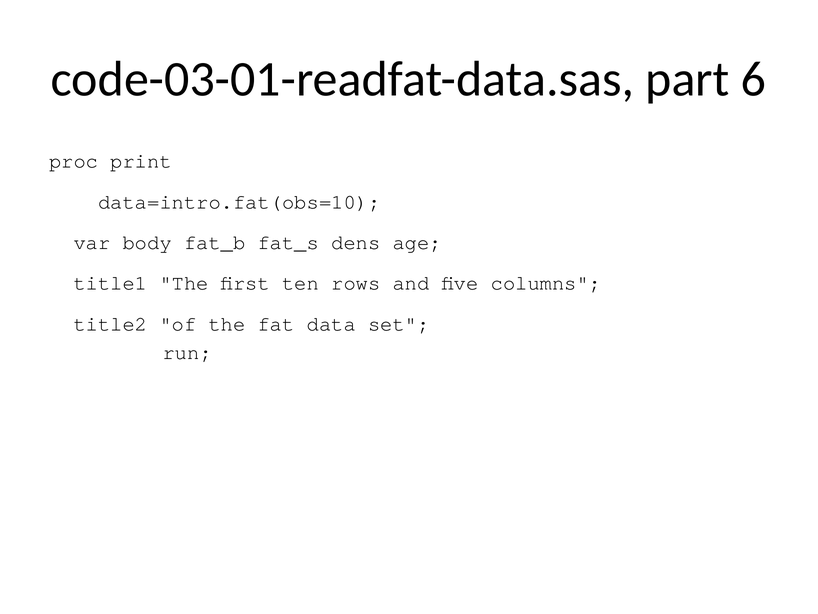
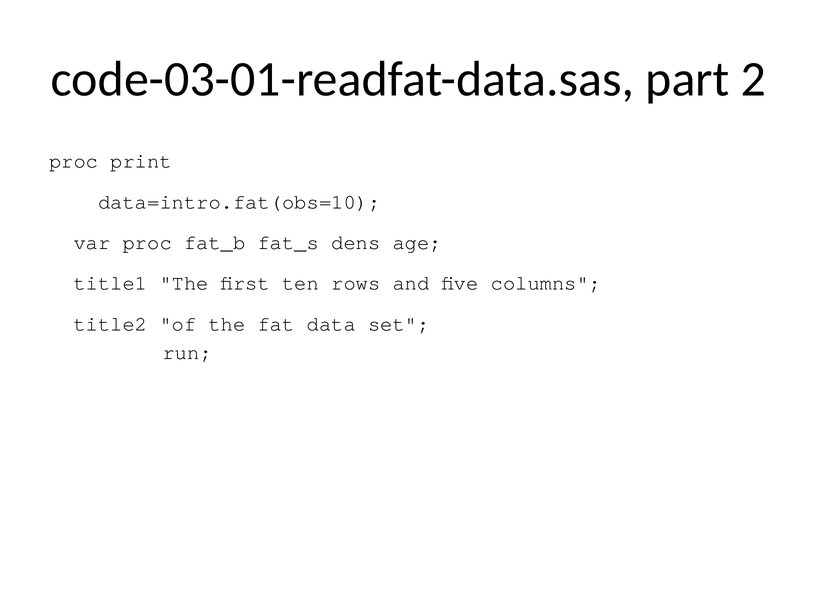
6: 6 -> 2
var body: body -> proc
